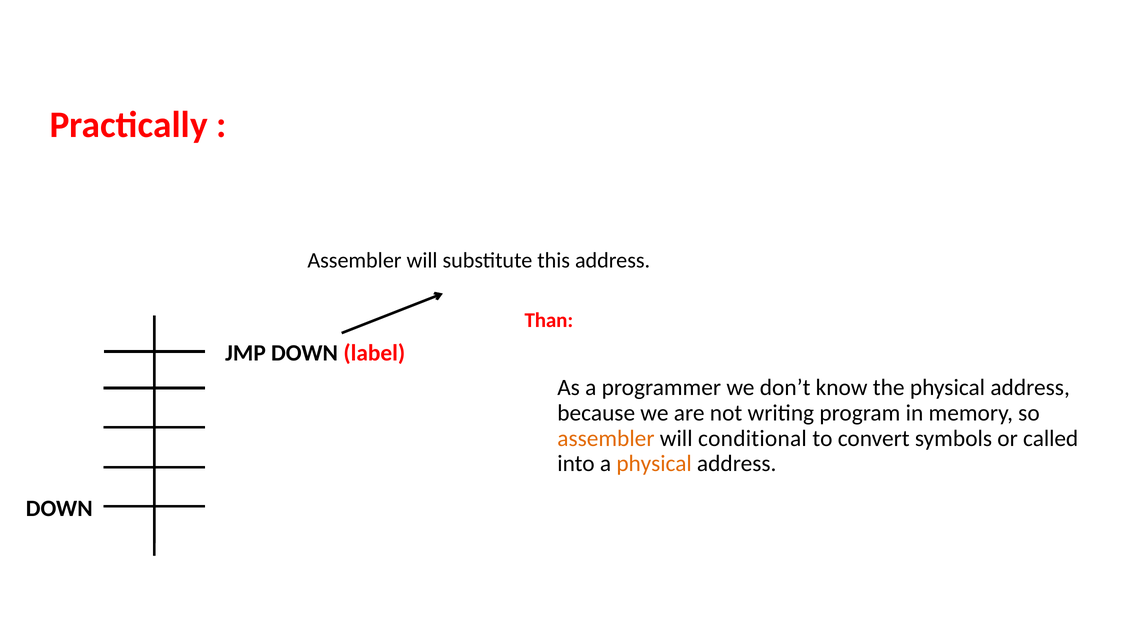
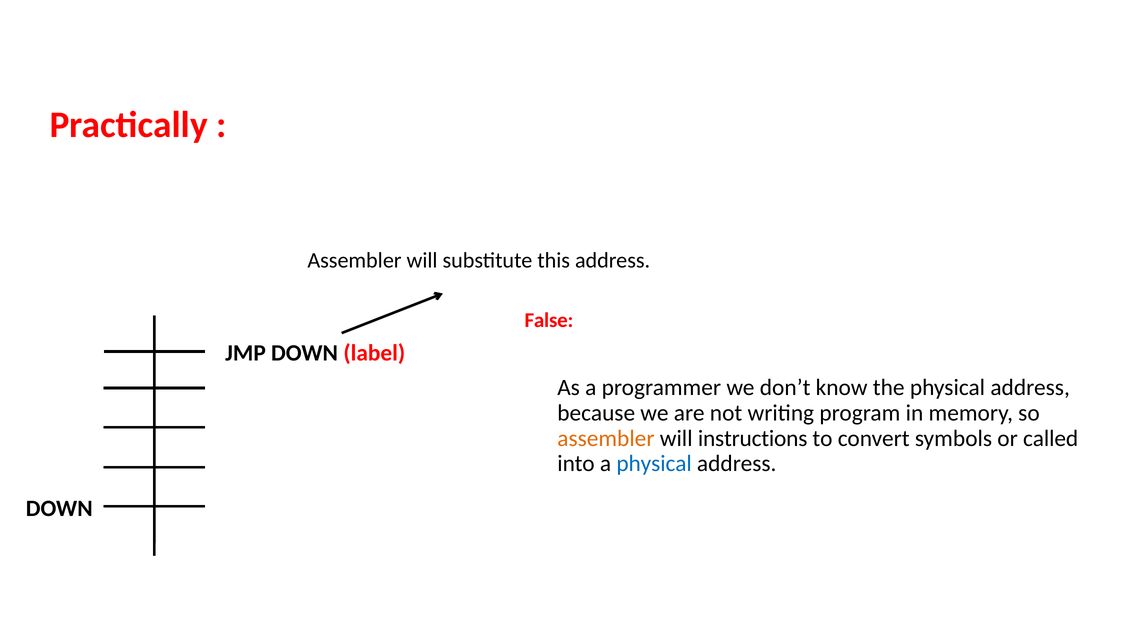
Than: Than -> False
conditional: conditional -> instructions
physical at (654, 463) colour: orange -> blue
